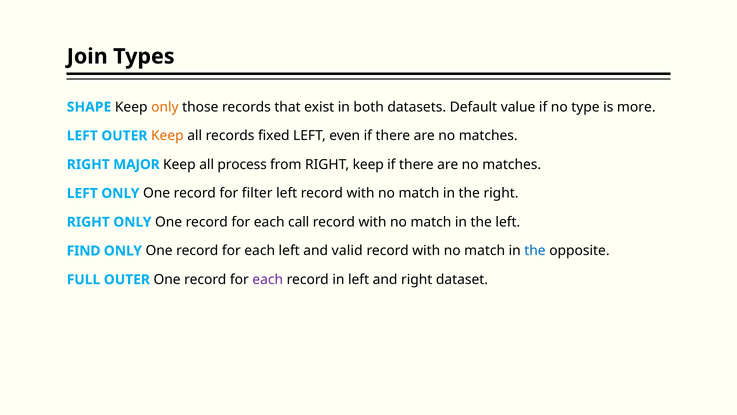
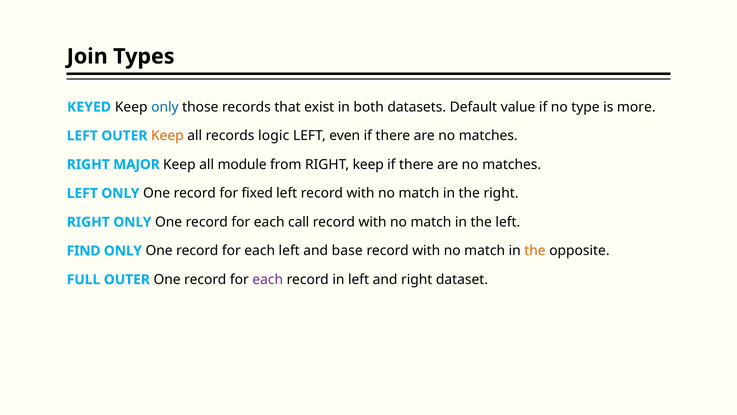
SHAPE: SHAPE -> KEYED
only at (165, 107) colour: orange -> blue
fixed: fixed -> logic
process: process -> module
filter: filter -> fixed
valid: valid -> base
the at (535, 251) colour: blue -> orange
